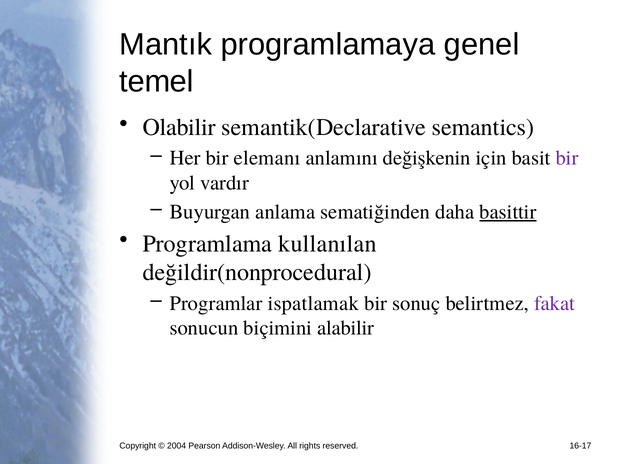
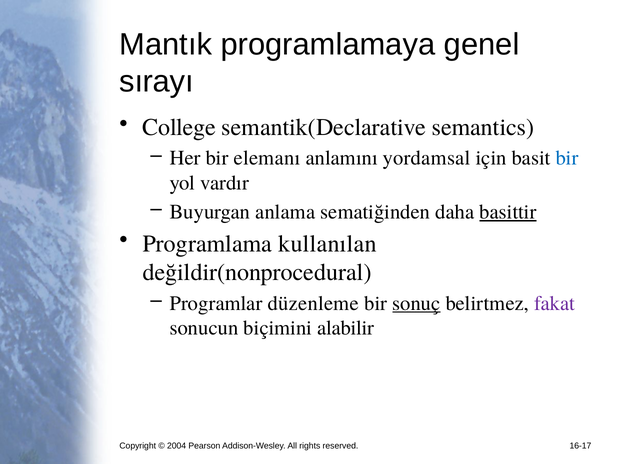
temel: temel -> sırayı
Olabilir: Olabilir -> College
değişkenin: değişkenin -> yordamsal
bir at (567, 158) colour: purple -> blue
ispatlamak: ispatlamak -> düzenleme
sonuç underline: none -> present
